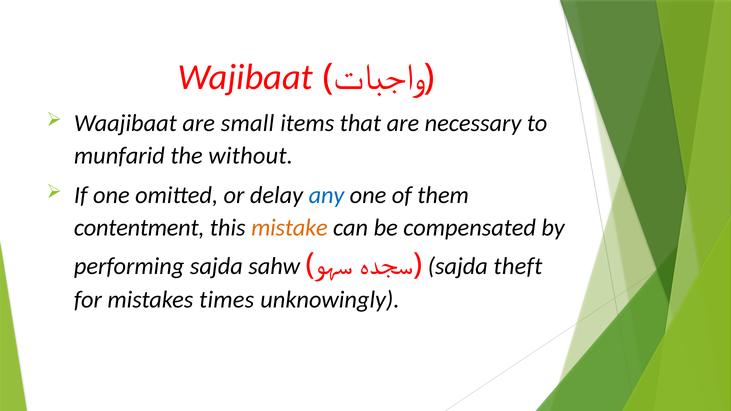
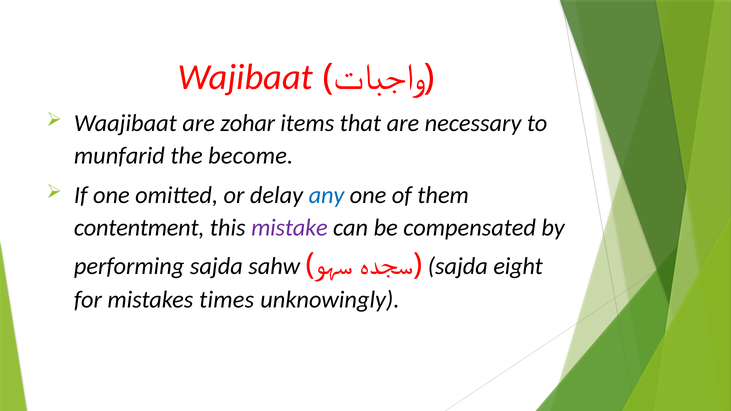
small: small -> zohar
without: without -> become
mistake colour: orange -> purple
theft: theft -> eight
